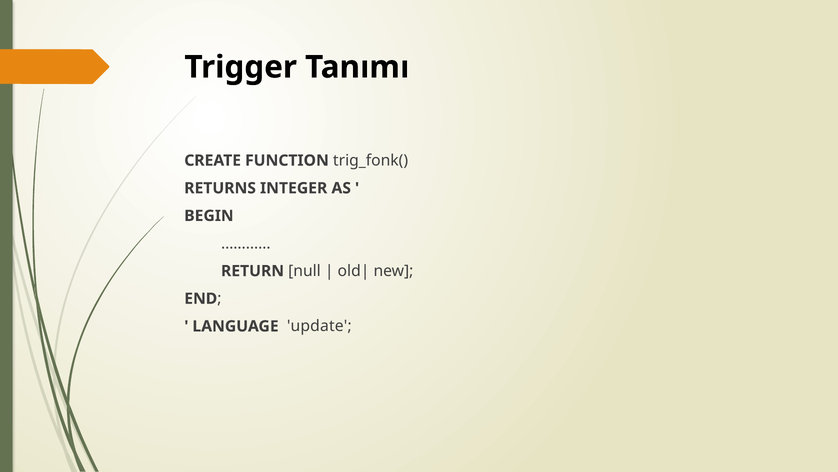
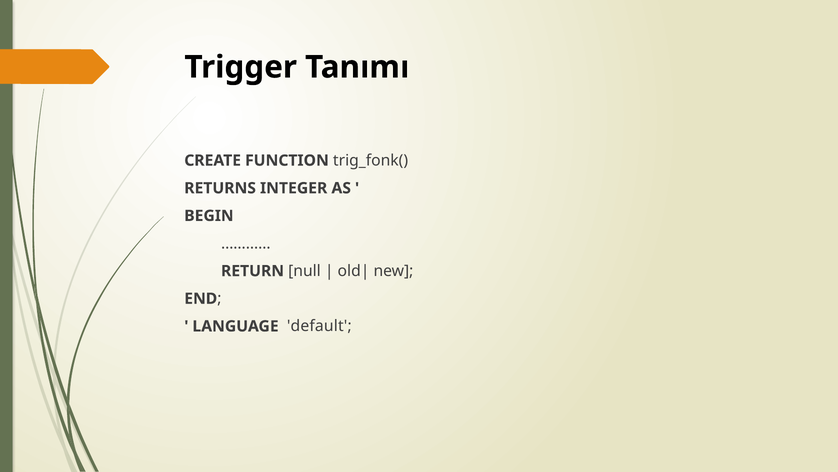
update: update -> default
